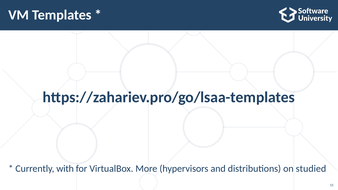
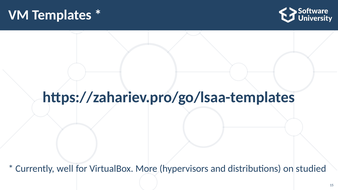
with: with -> well
